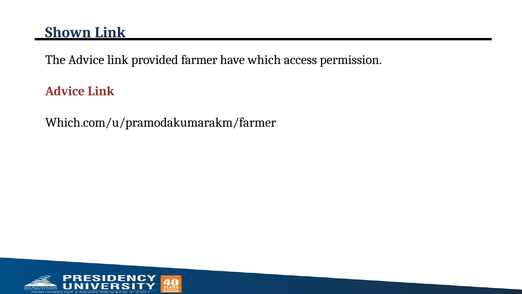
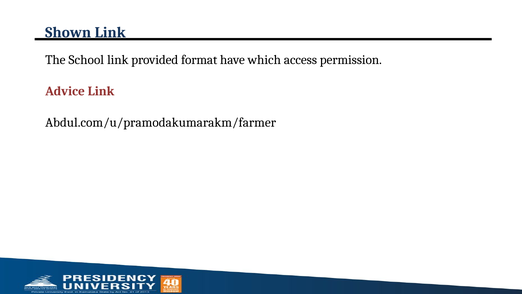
The Advice: Advice -> School
farmer: farmer -> format
Which.com/u/pramodakumarakm/farmer: Which.com/u/pramodakumarakm/farmer -> Abdul.com/u/pramodakumarakm/farmer
